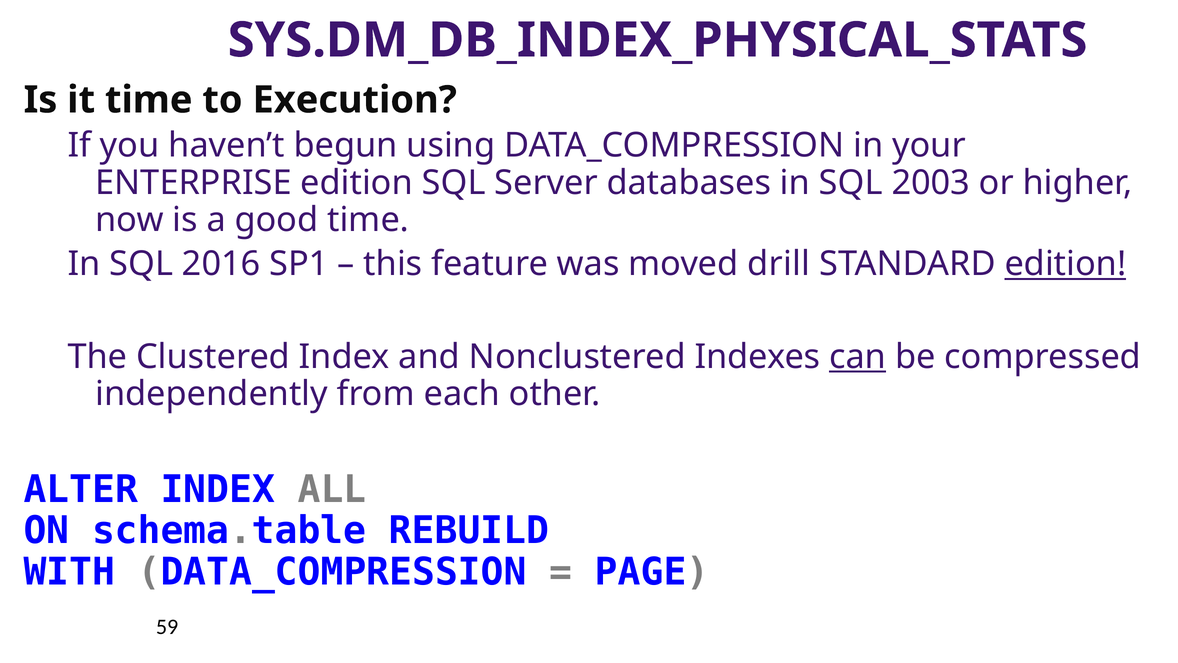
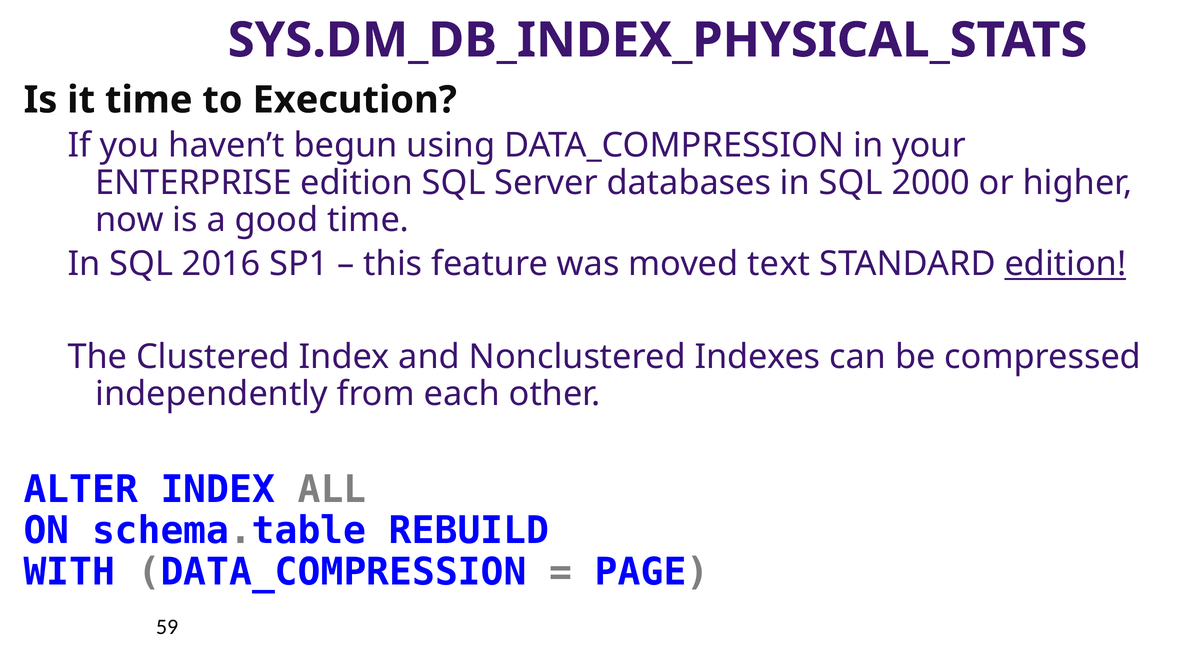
2003: 2003 -> 2000
drill: drill -> text
can underline: present -> none
